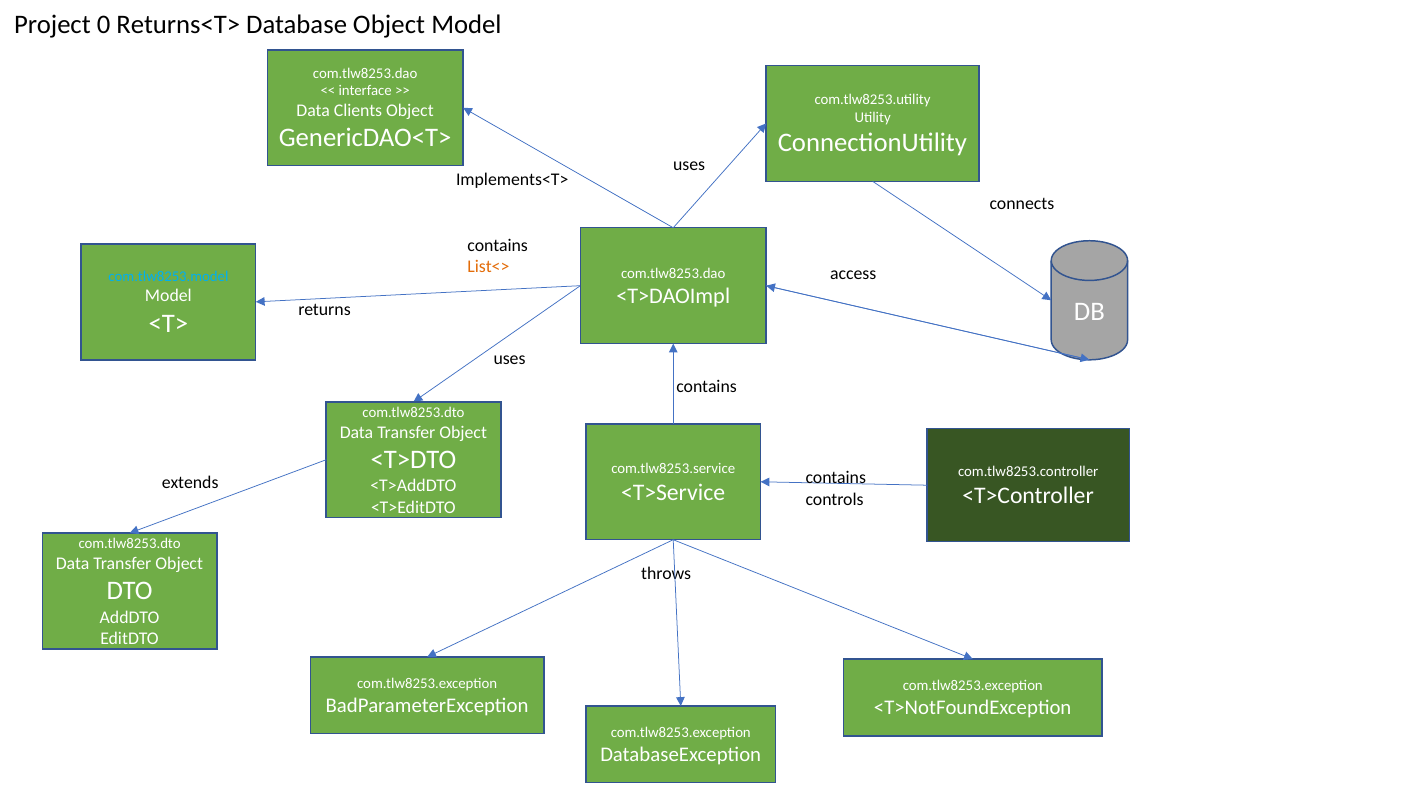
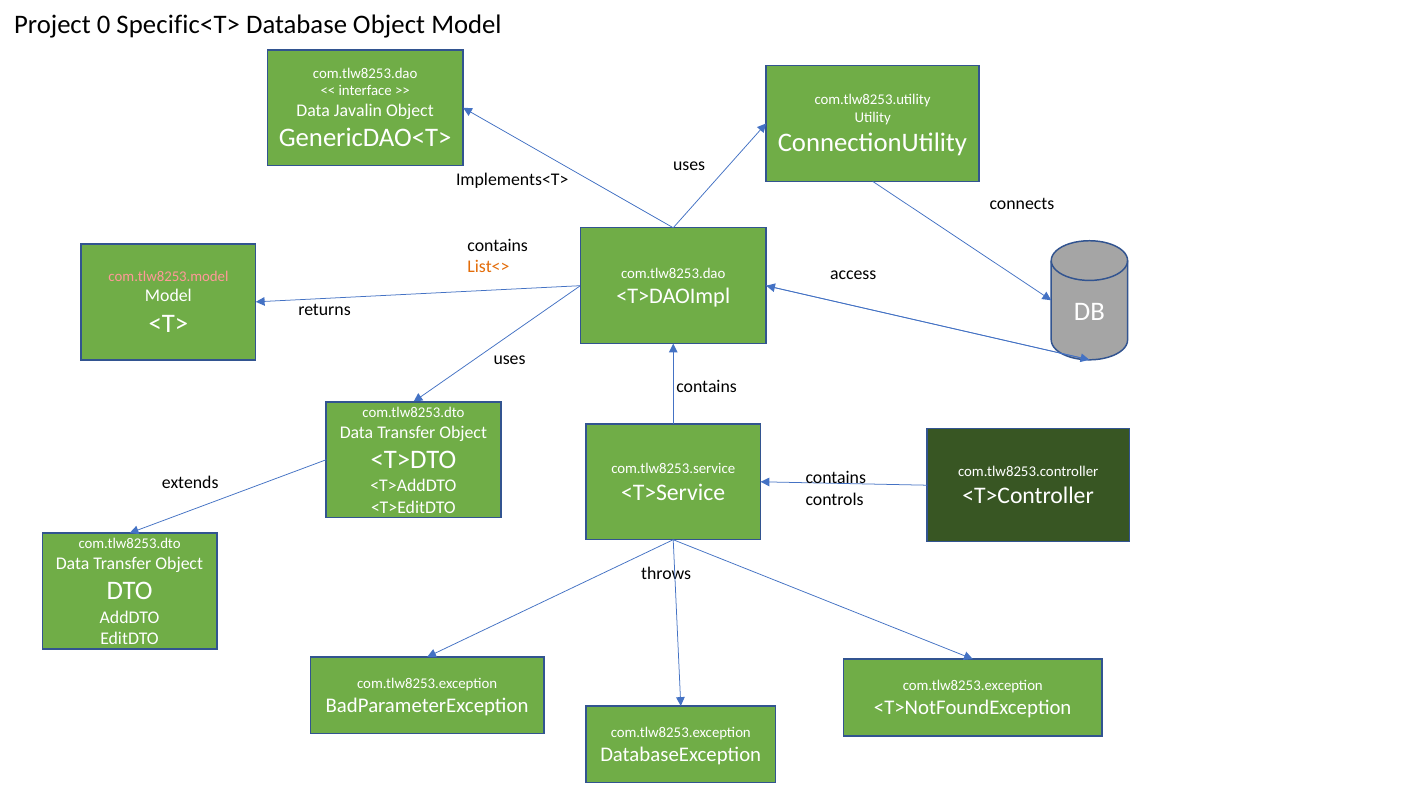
Returns<T>: Returns<T> -> Specific<T>
Clients: Clients -> Javalin
com.tlw8253.model colour: light blue -> pink
